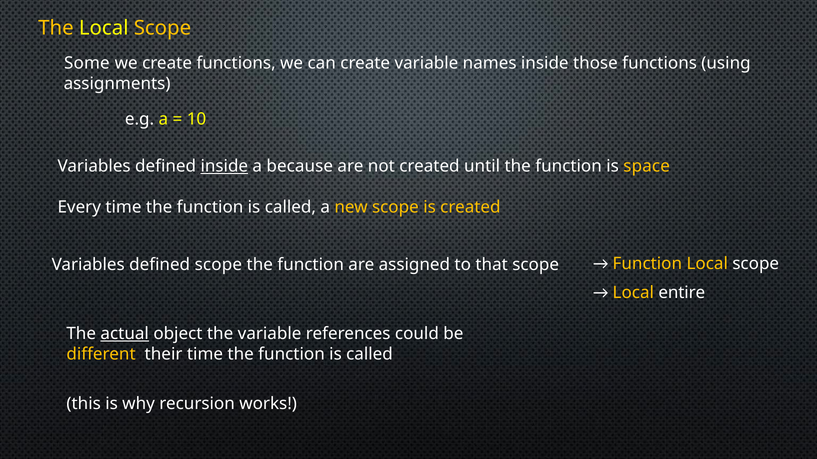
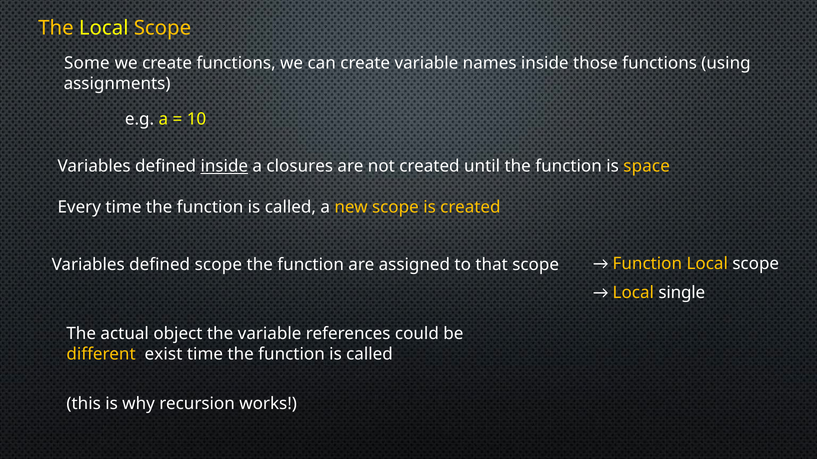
because: because -> closures
entire: entire -> single
actual underline: present -> none
their: their -> exist
